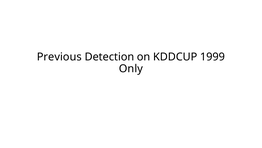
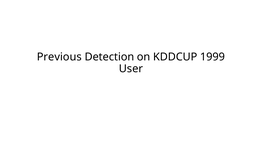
Only: Only -> User
